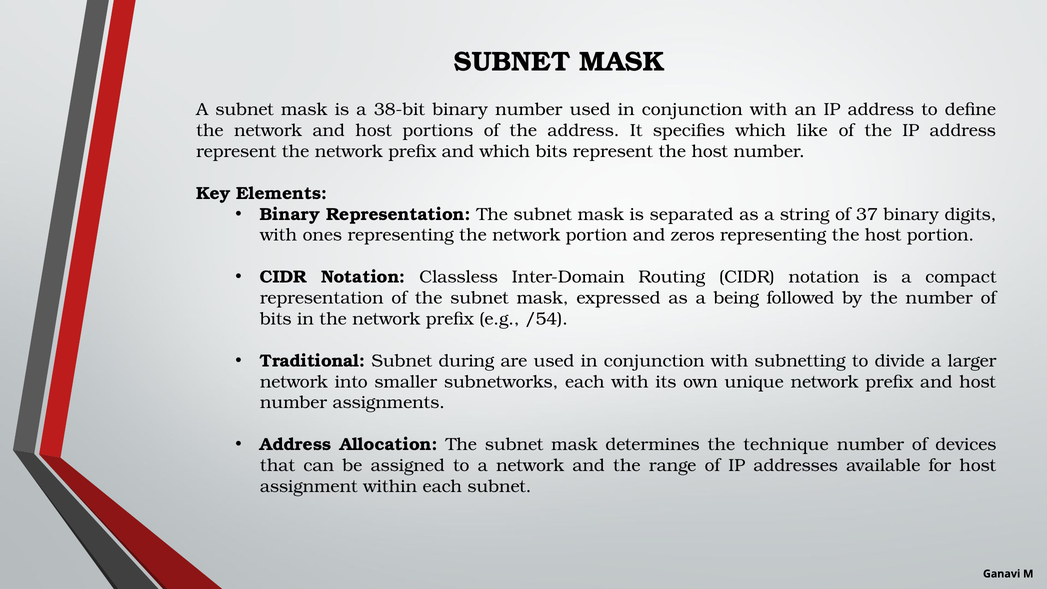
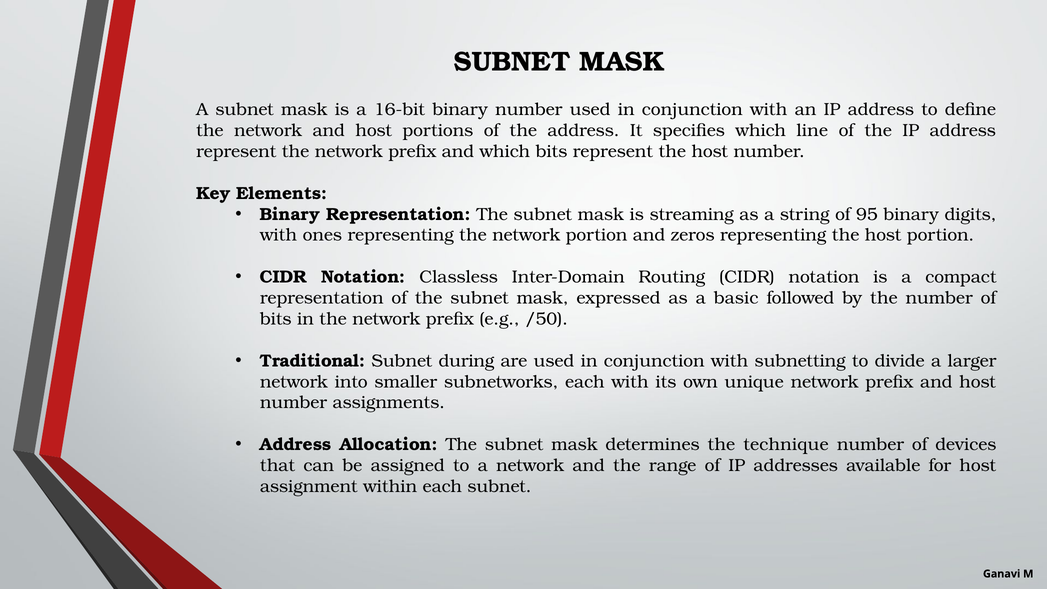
38-bit: 38-bit -> 16-bit
like: like -> line
separated: separated -> streaming
37: 37 -> 95
being: being -> basic
/54: /54 -> /50
